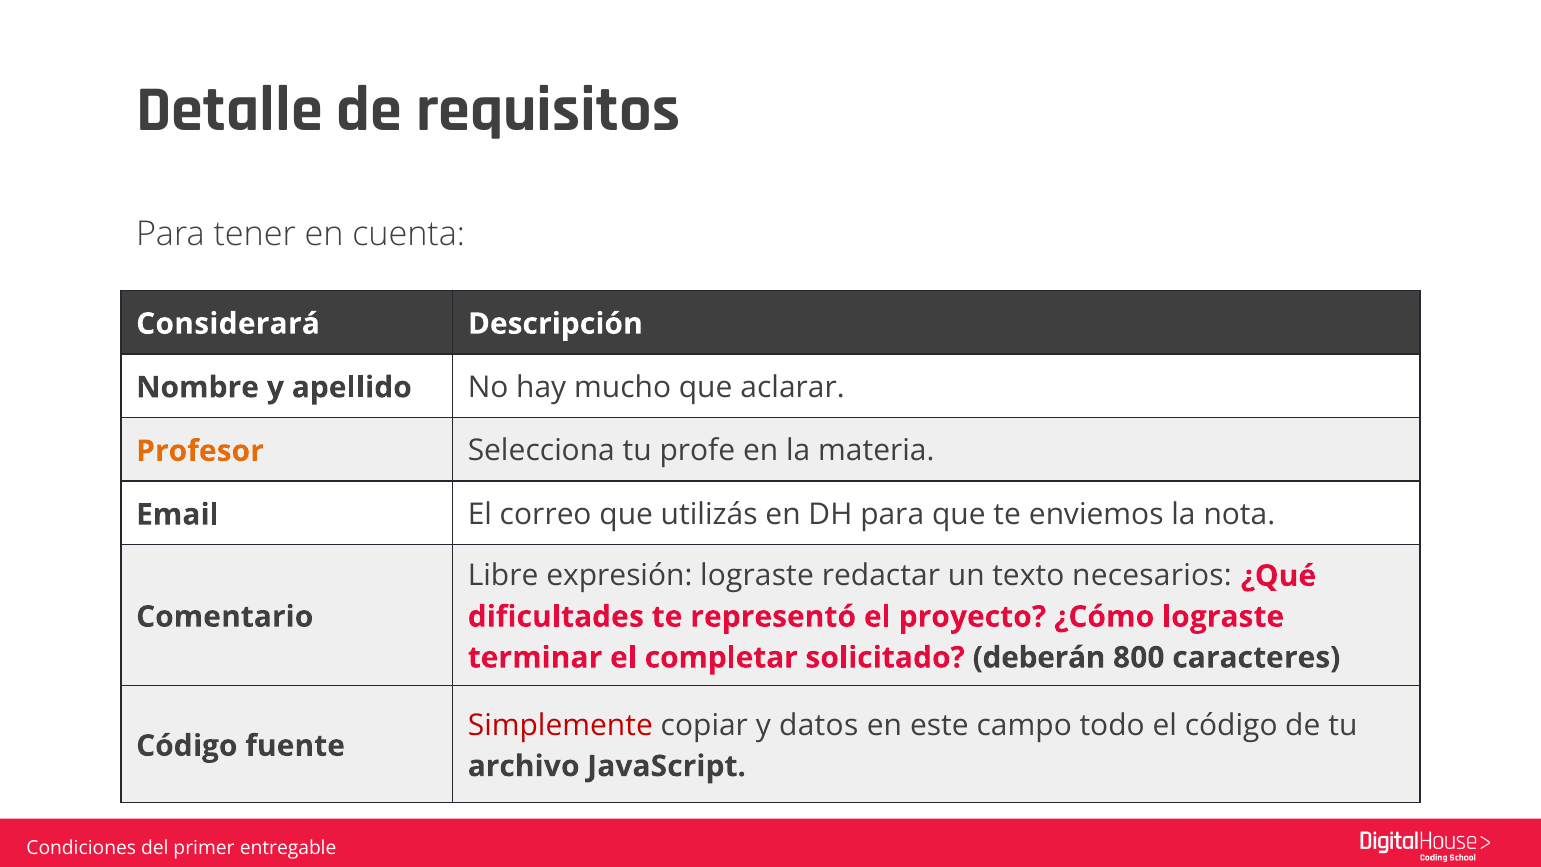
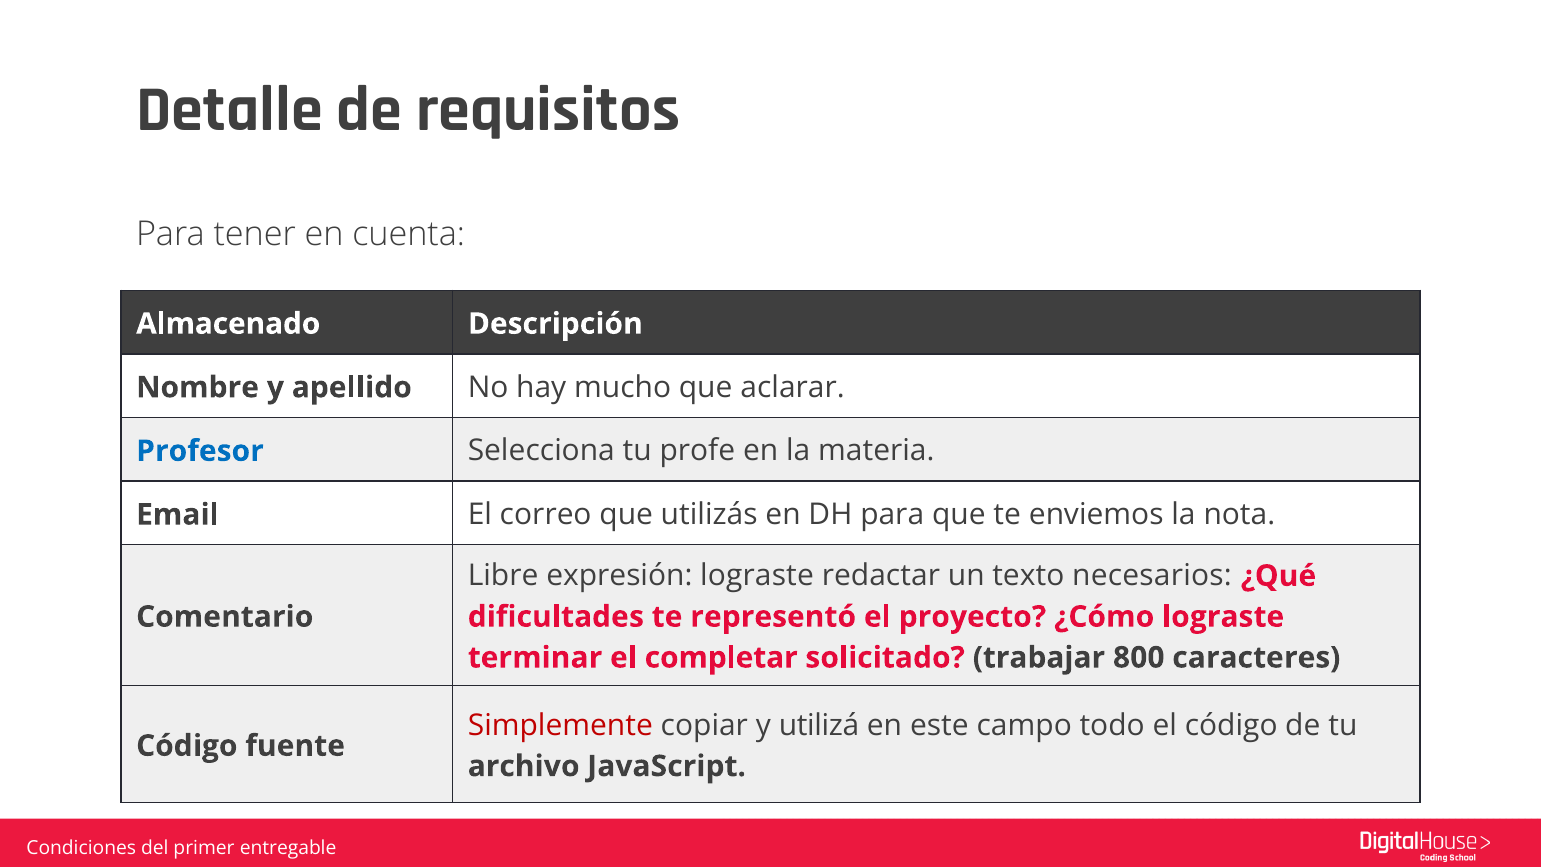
Considerará: Considerará -> Almacenado
Profesor colour: orange -> blue
deberán: deberán -> trabajar
datos: datos -> utilizá
